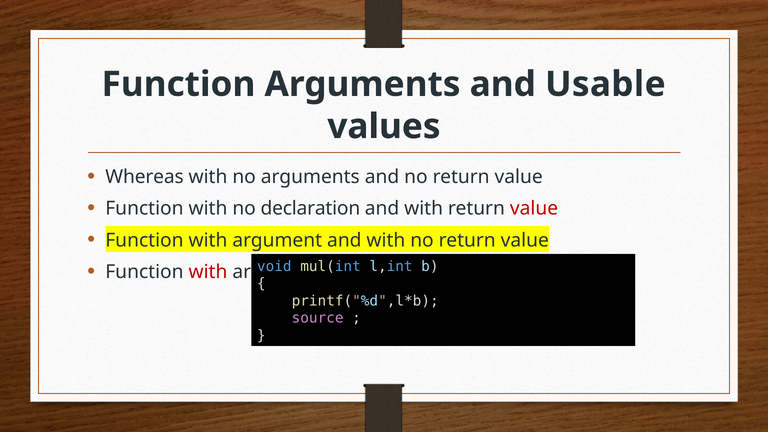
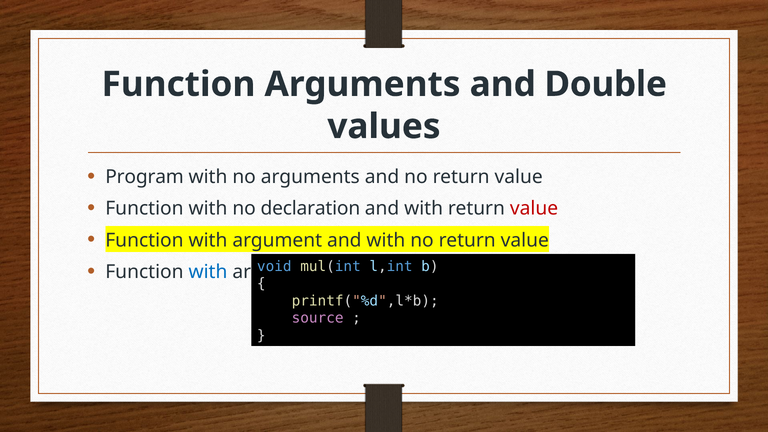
Usable: Usable -> Double
Whereas: Whereas -> Program
with at (208, 272) colour: red -> blue
